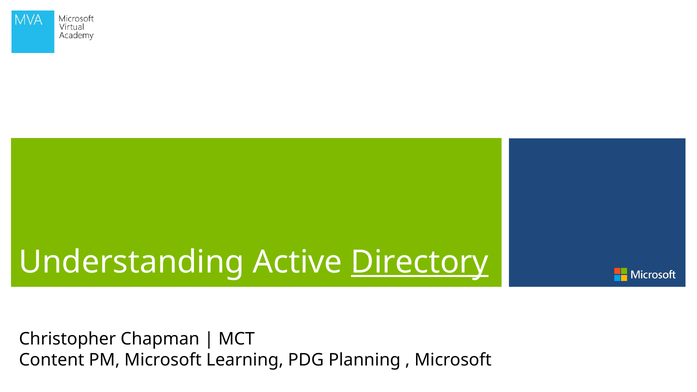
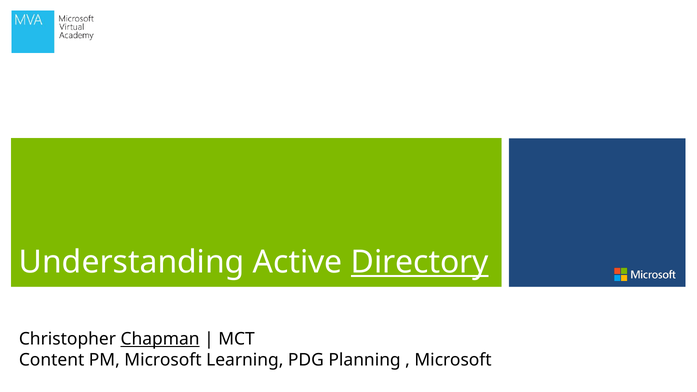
Chapman underline: none -> present
